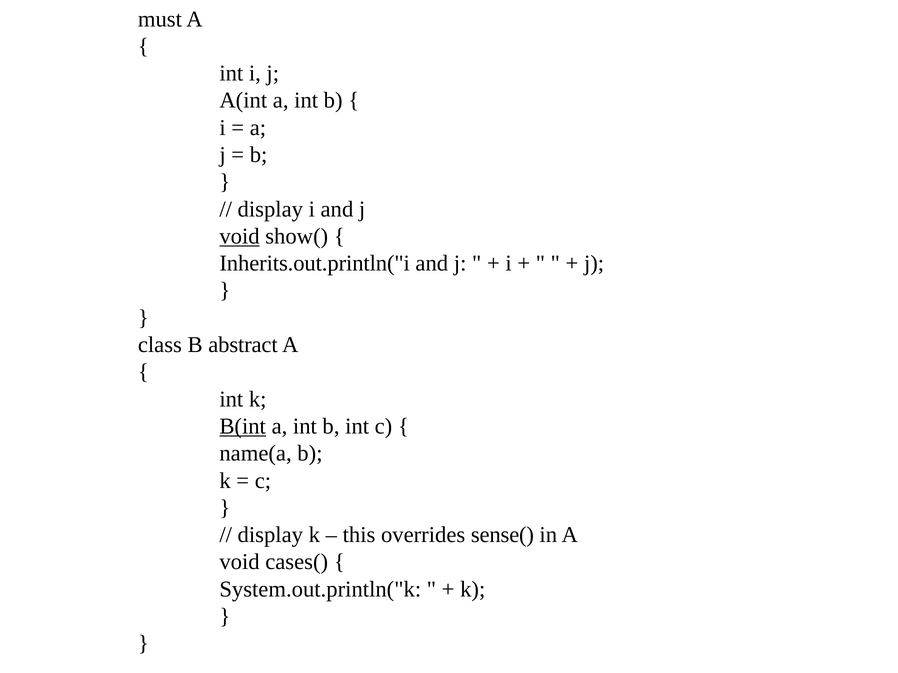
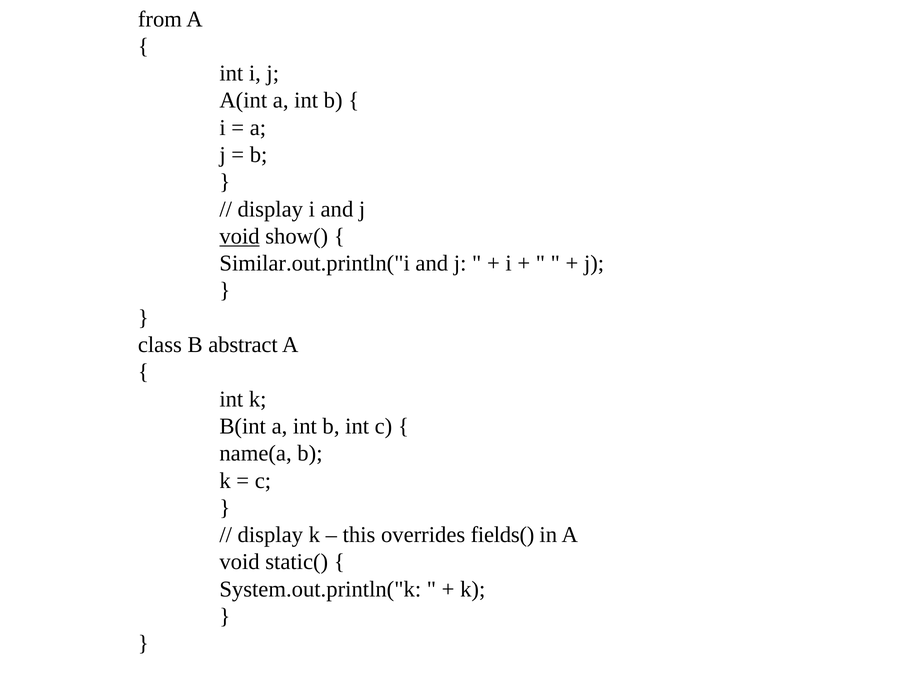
must: must -> from
Inherits.out.println("i: Inherits.out.println("i -> Similar.out.println("i
B(int underline: present -> none
sense(: sense( -> fields(
cases(: cases( -> static(
